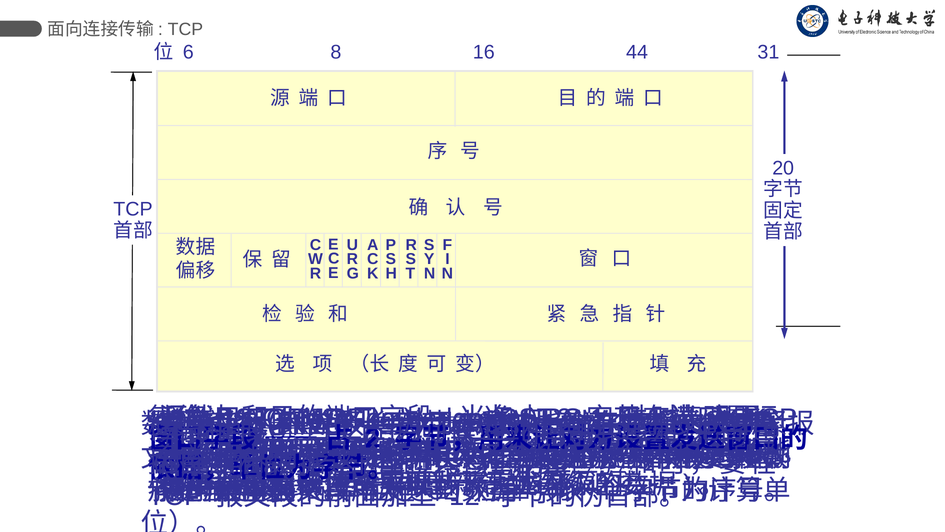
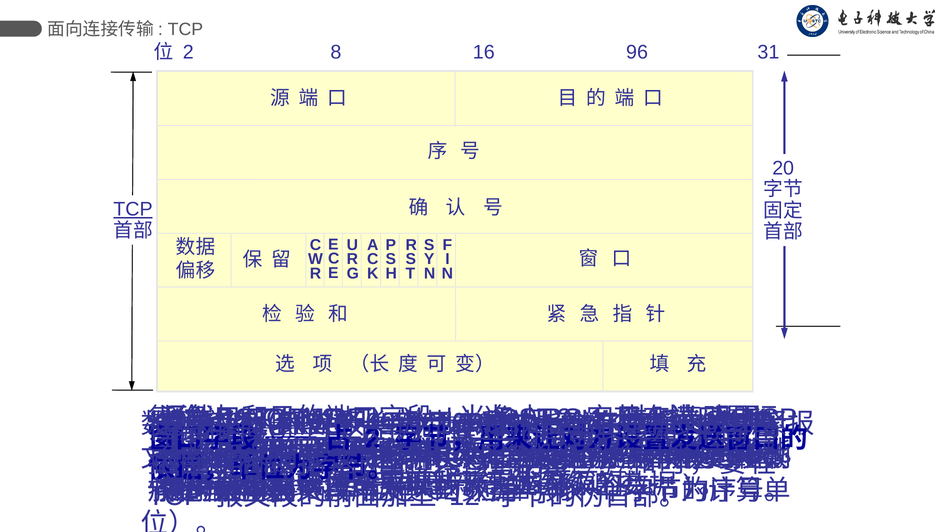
6 at (188, 52): 6 -> 2
44: 44 -> 96
TCP at (133, 209) underline: none -> present
